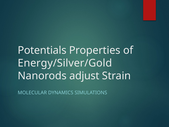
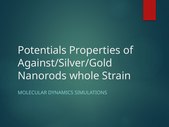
Energy/Silver/Gold: Energy/Silver/Gold -> Against/Silver/Gold
adjust: adjust -> whole
